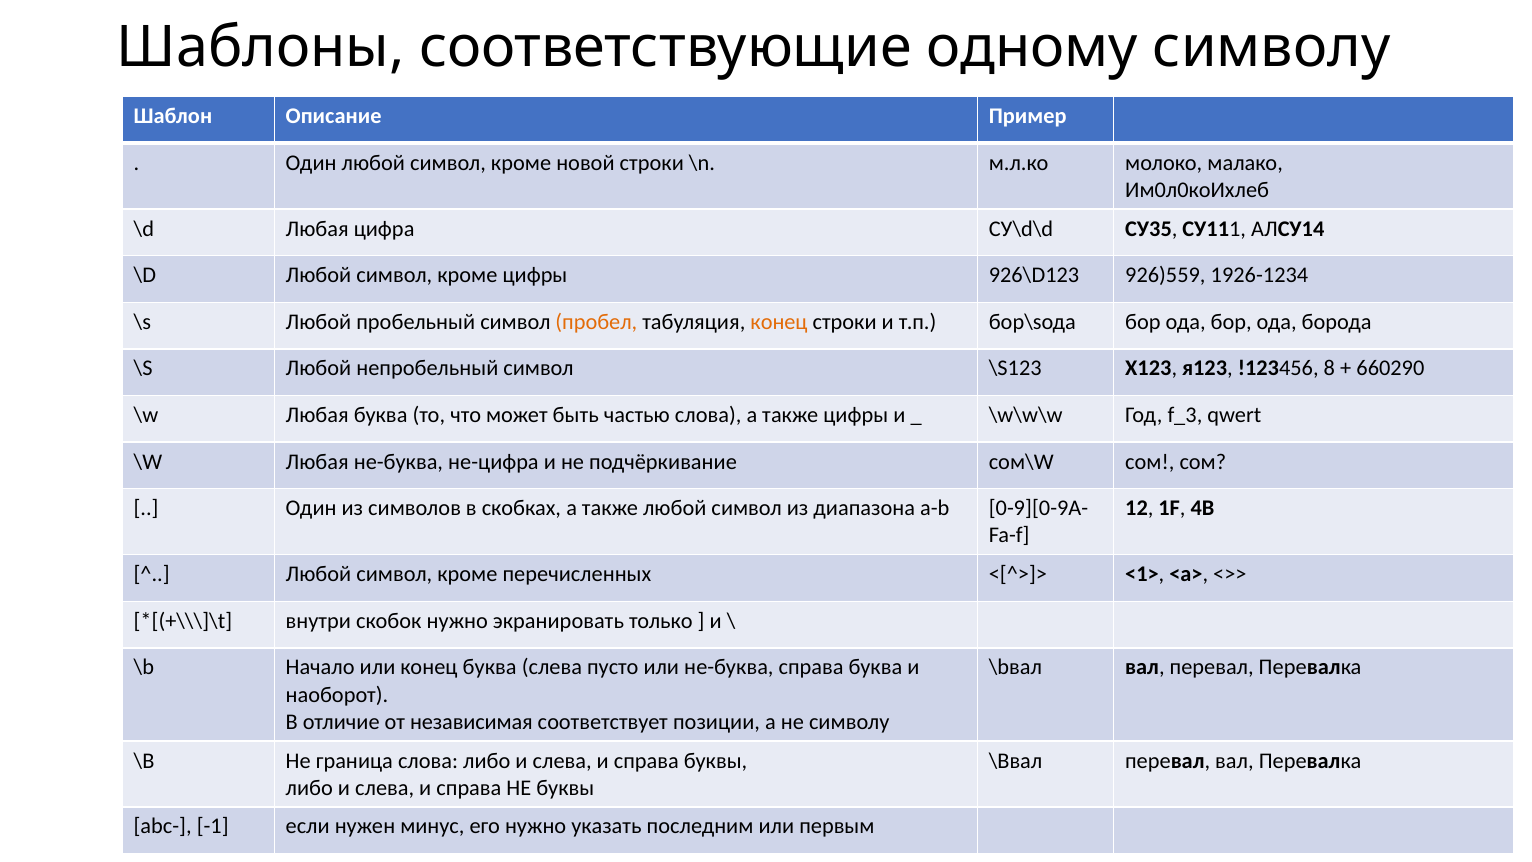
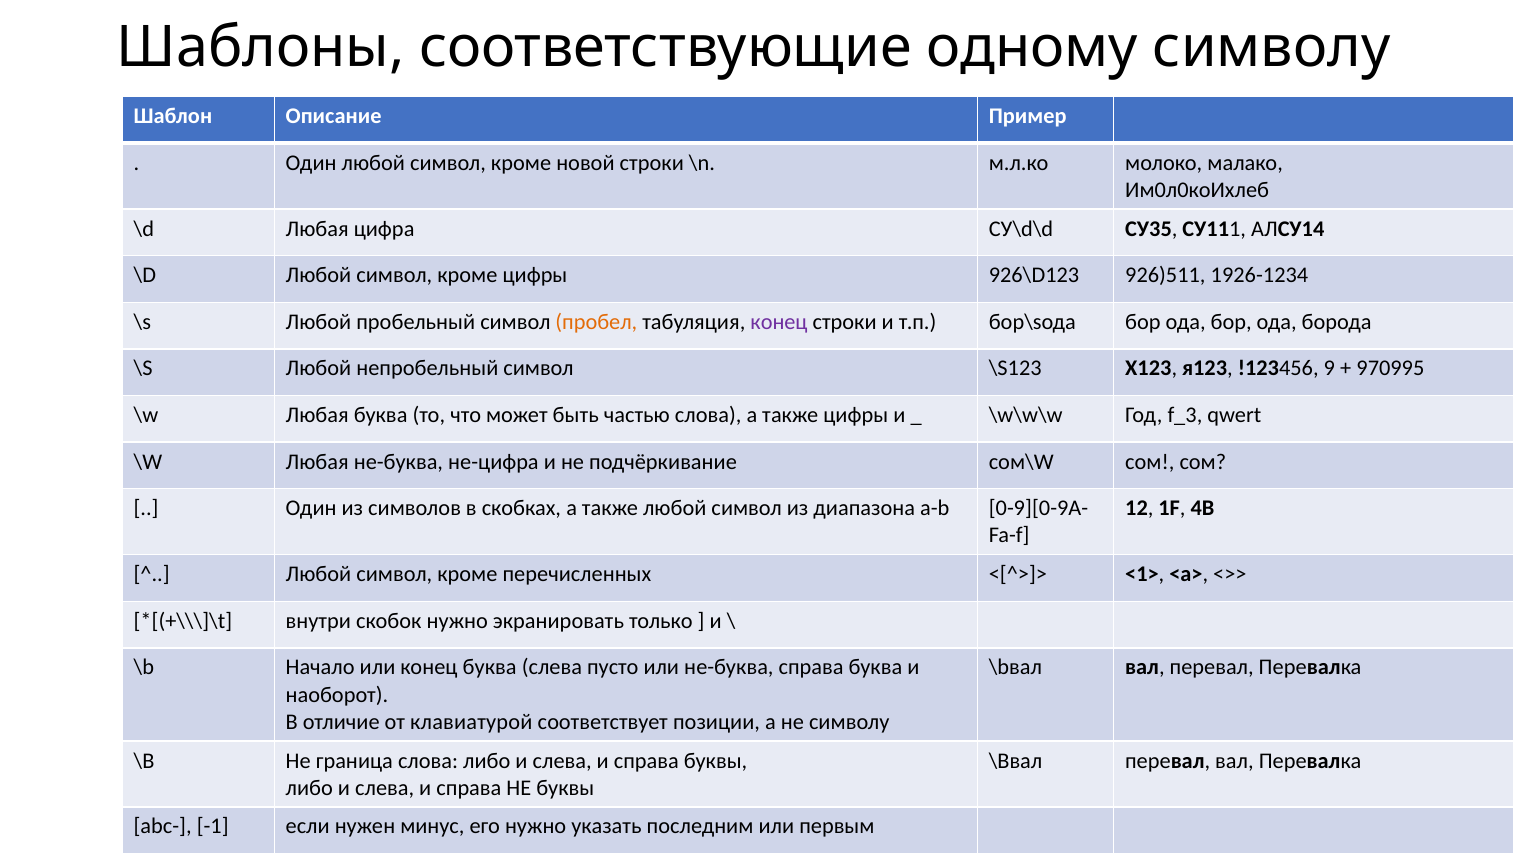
926)559: 926)559 -> 926)511
конец at (779, 322) colour: orange -> purple
8: 8 -> 9
660290: 660290 -> 970995
независимая: независимая -> клавиатурой
